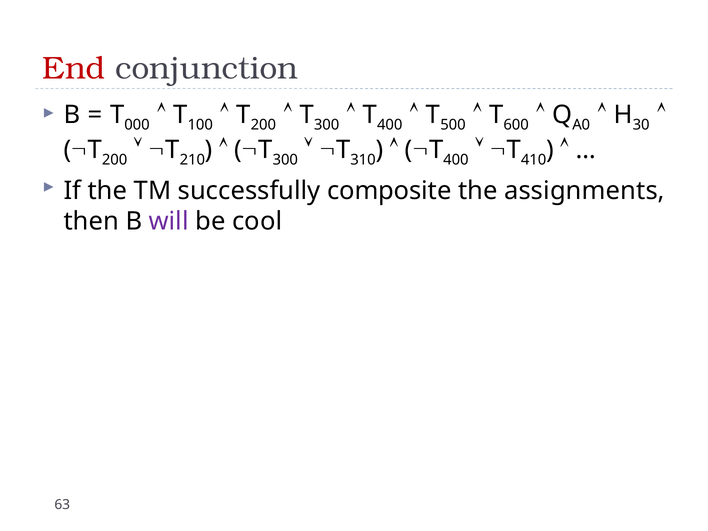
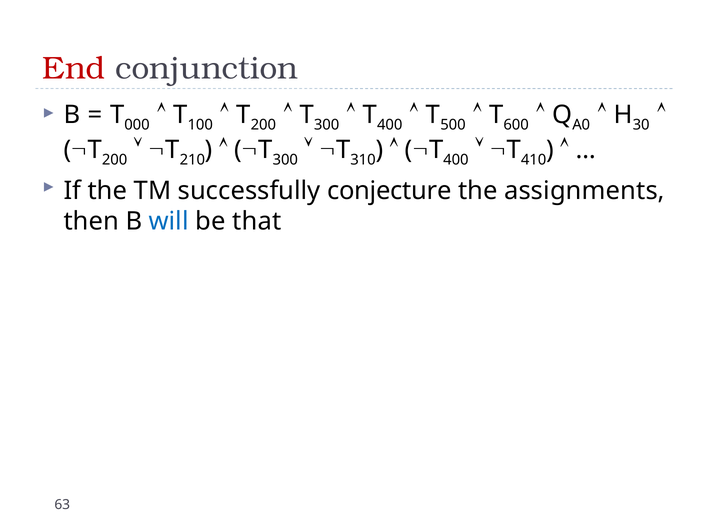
composite: composite -> conjecture
will colour: purple -> blue
cool: cool -> that
